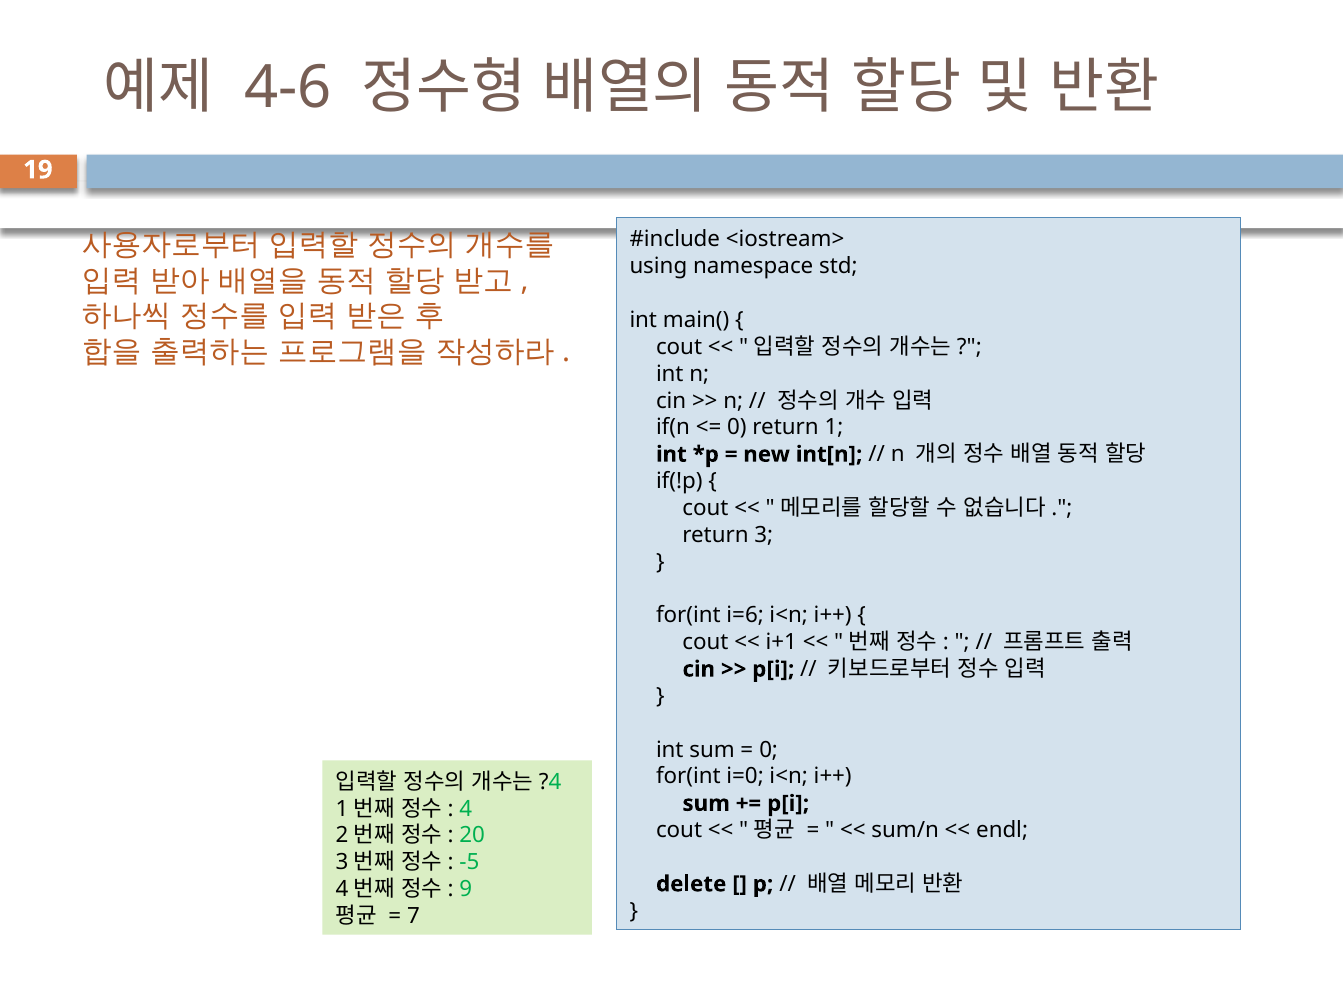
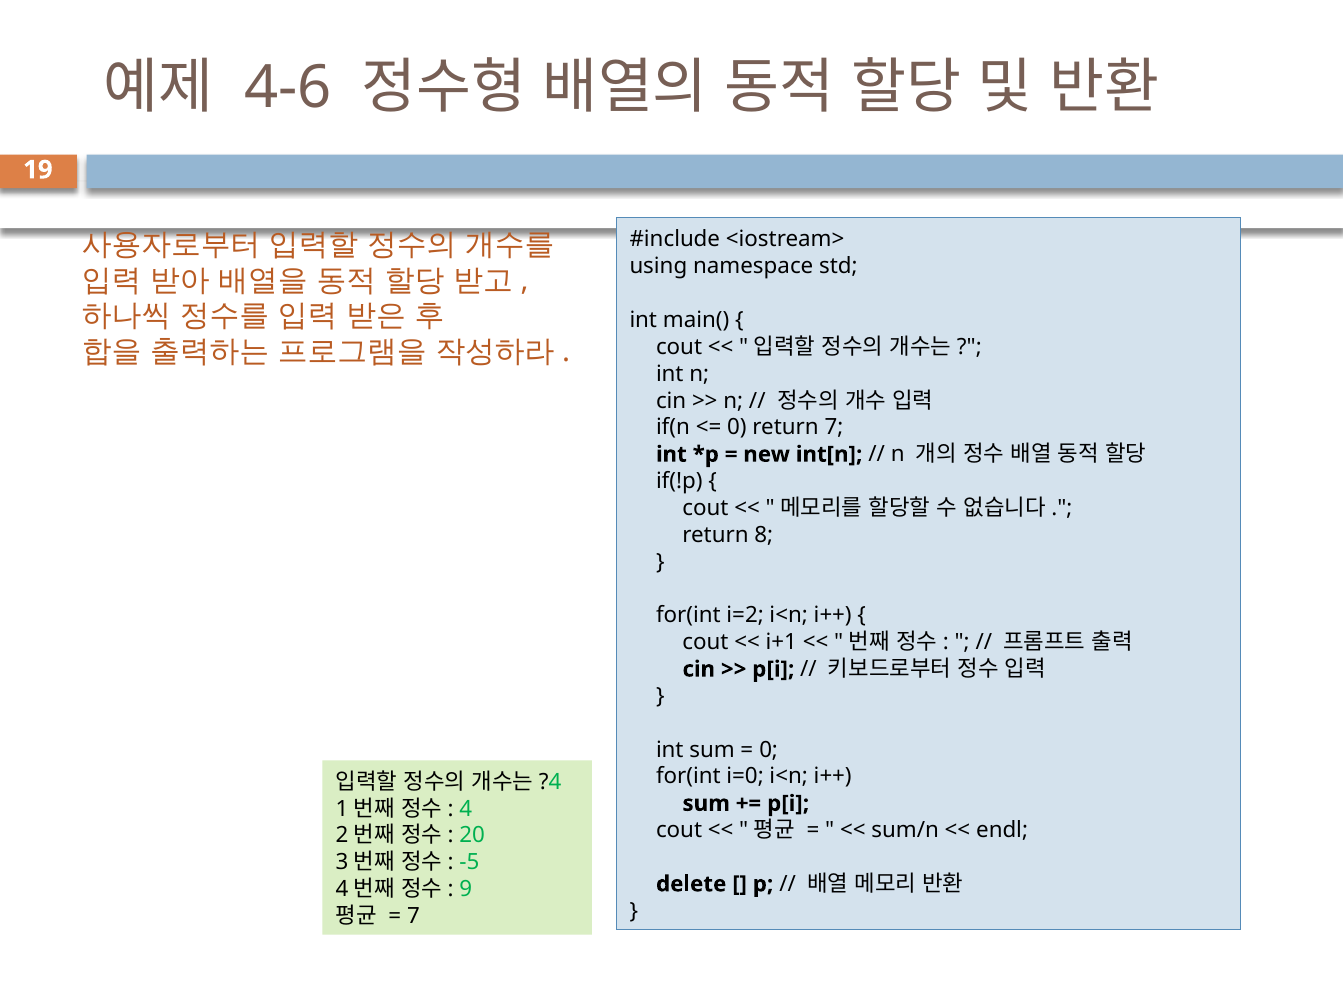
return 1: 1 -> 7
3: 3 -> 8
i=6: i=6 -> i=2
